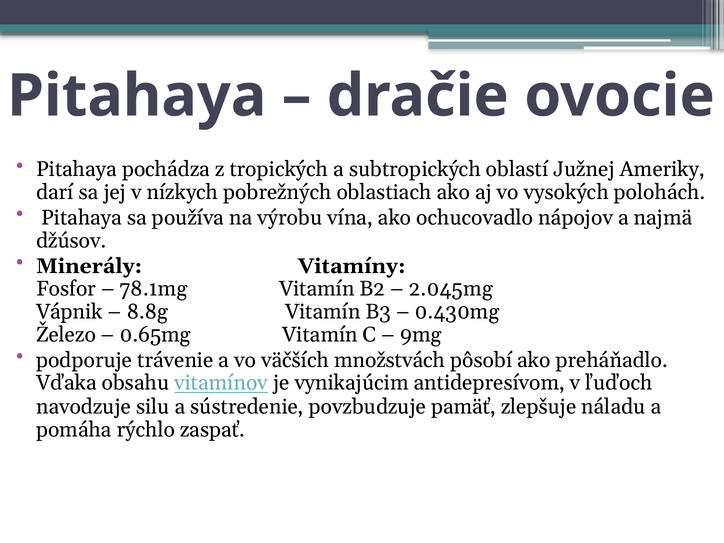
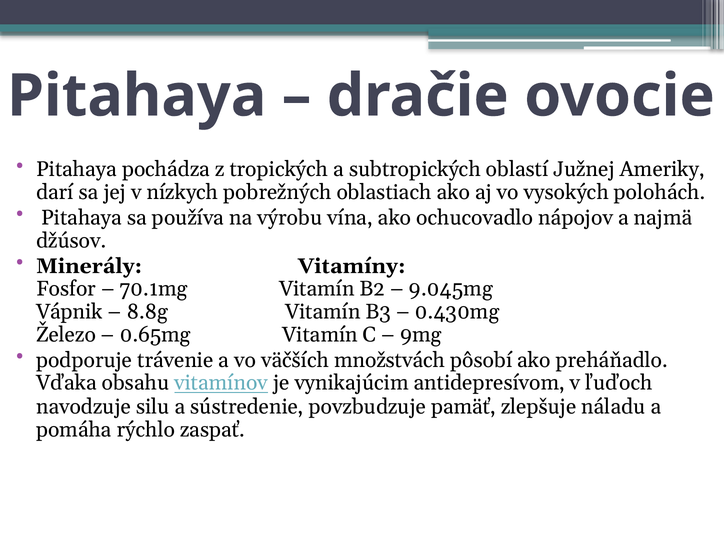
78.1mg: 78.1mg -> 70.1mg
2.045mg: 2.045mg -> 9.045mg
